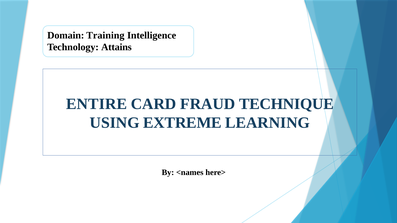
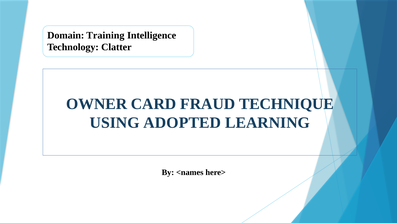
Attains: Attains -> Clatter
ENTIRE: ENTIRE -> OWNER
EXTREME: EXTREME -> ADOPTED
